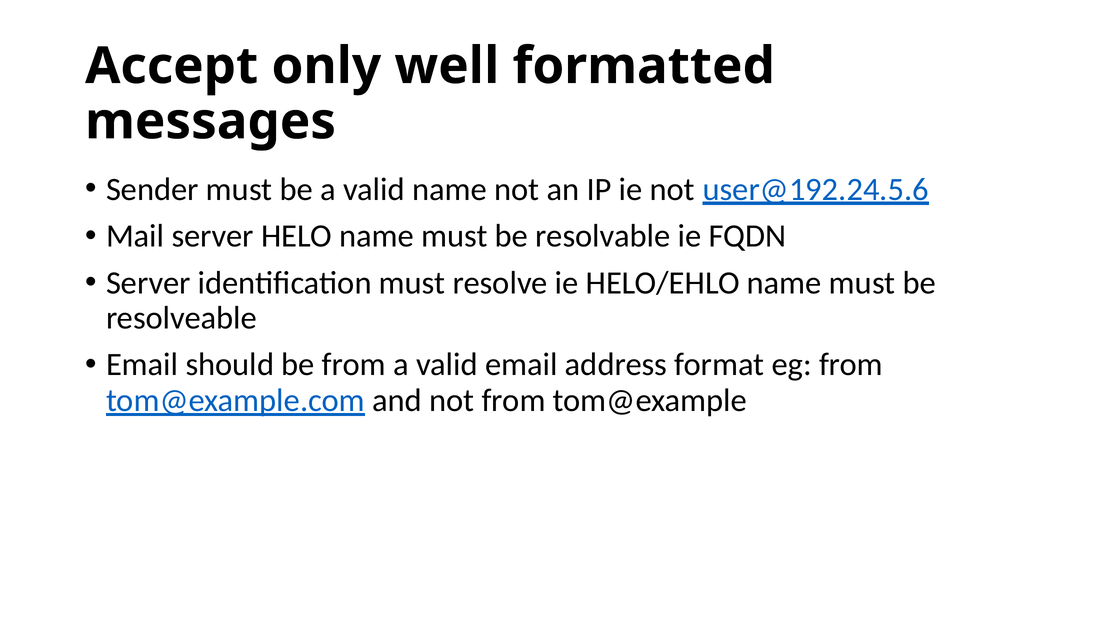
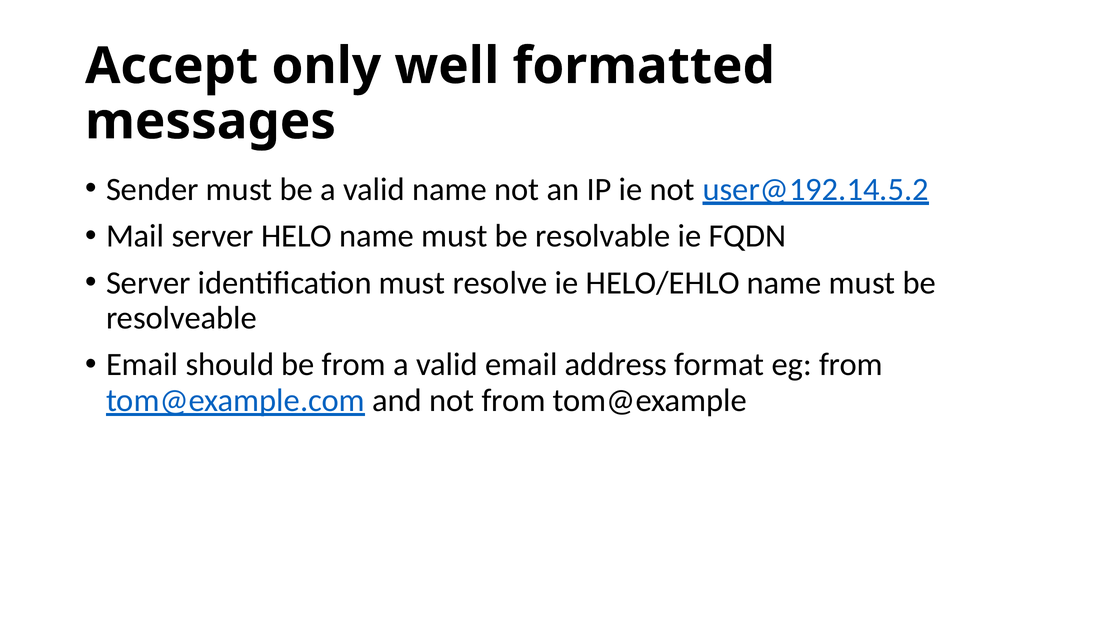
user@192.24.5.6: user@192.24.5.6 -> user@192.14.5.2
